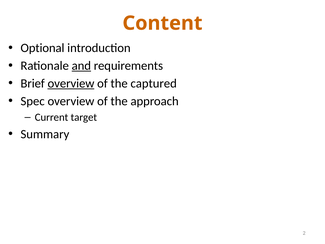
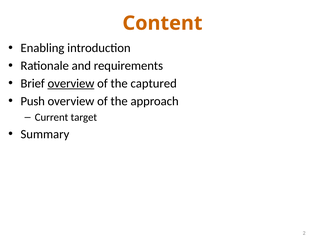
Optional: Optional -> Enabling
and underline: present -> none
Spec: Spec -> Push
